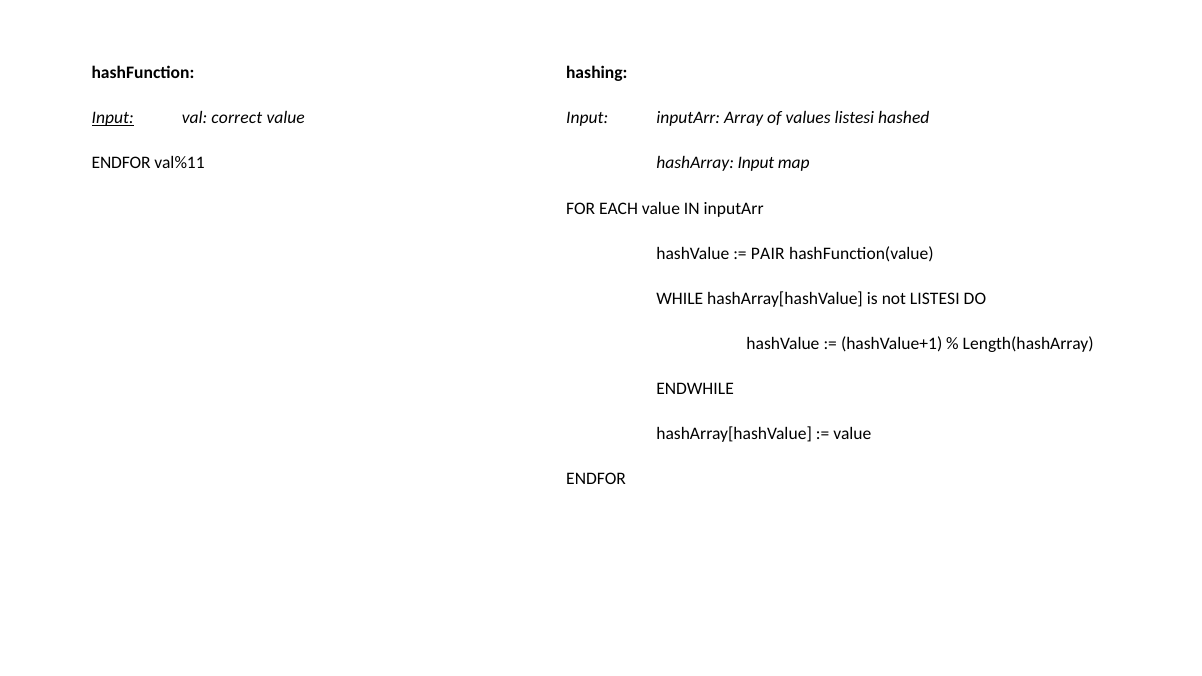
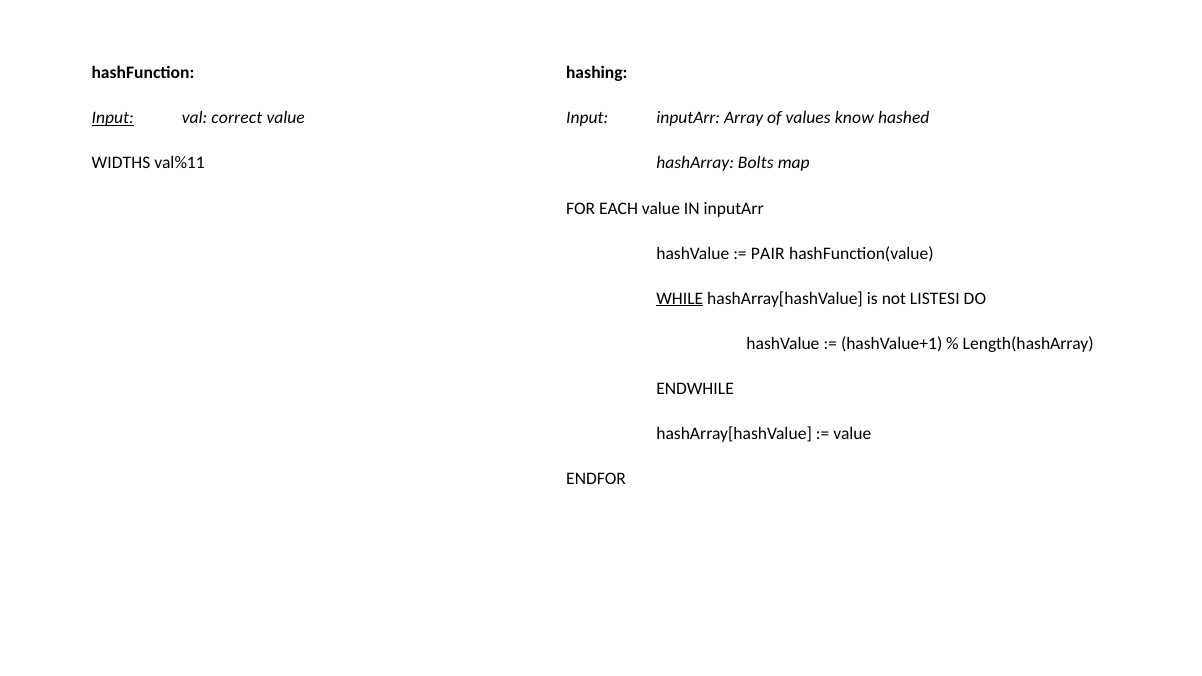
values listesi: listesi -> know
ENDFOR at (121, 163): ENDFOR -> WIDTHS
hashArray Input: Input -> Bolts
WHILE underline: none -> present
